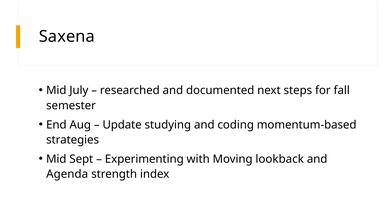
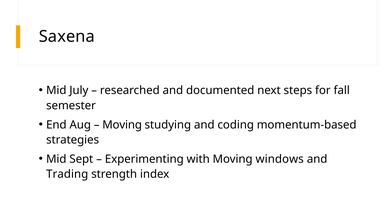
Update at (122, 124): Update -> Moving
lookback: lookback -> windows
Agenda: Agenda -> Trading
